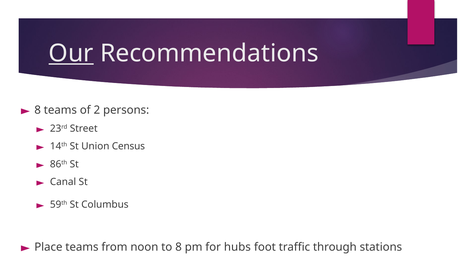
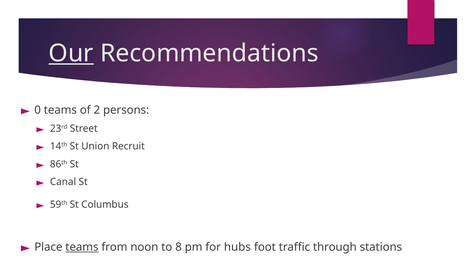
8 at (38, 110): 8 -> 0
Census: Census -> Recruit
teams at (82, 248) underline: none -> present
